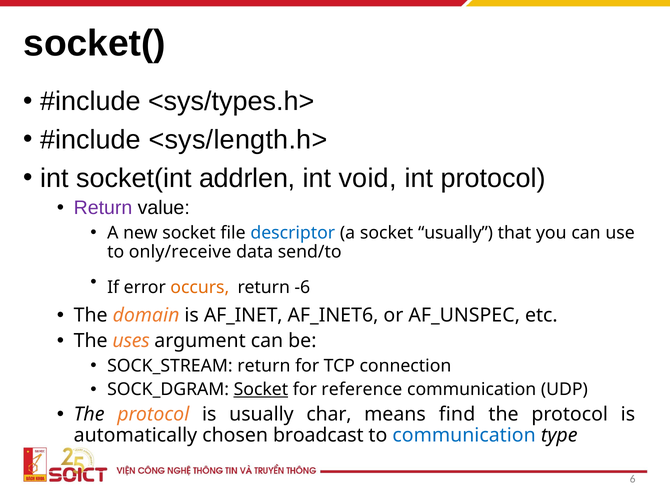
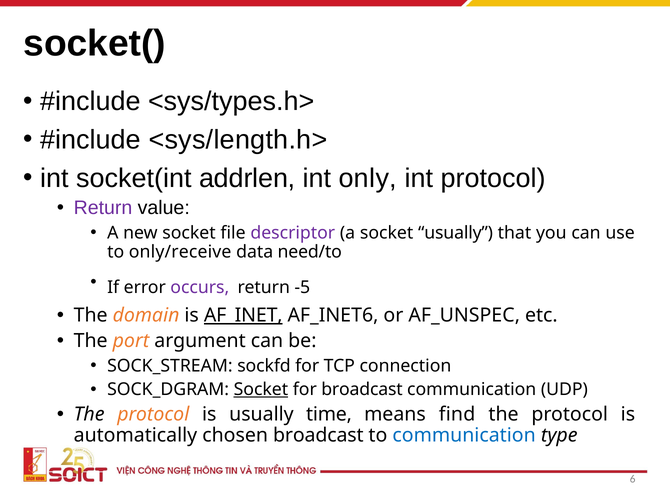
void: void -> only
descriptor colour: blue -> purple
send/to: send/to -> need/to
occurs colour: orange -> purple
-6: -6 -> -5
AF_INET underline: none -> present
uses: uses -> port
SOCK_STREAM return: return -> sockfd
for reference: reference -> broadcast
char: char -> time
